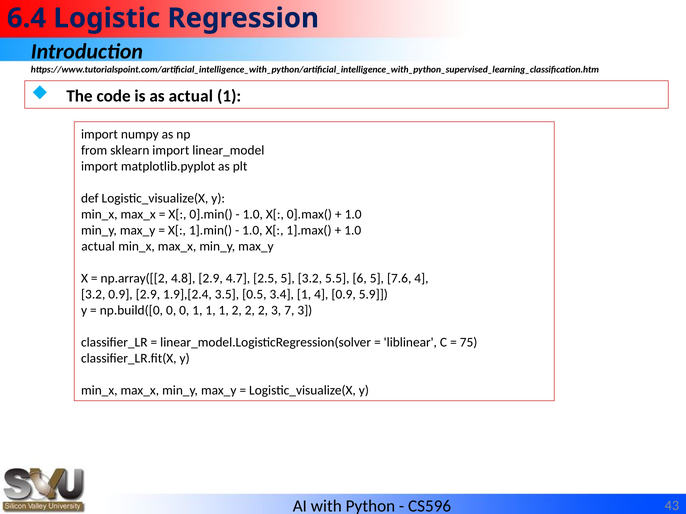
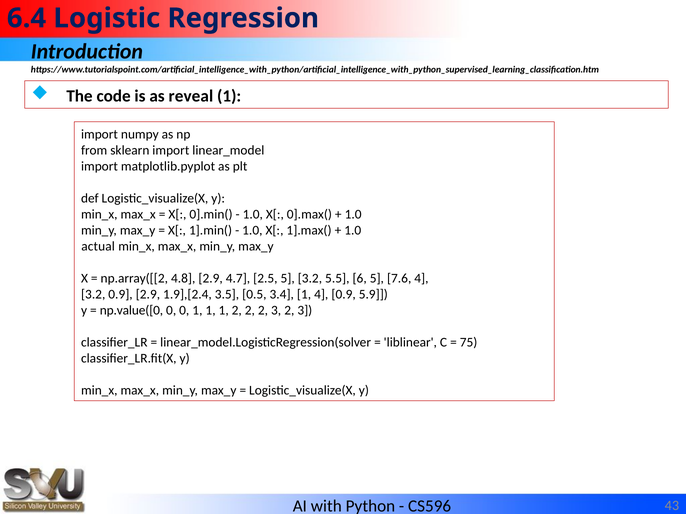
as actual: actual -> reveal
np.build([0: np.build([0 -> np.value([0
3 7: 7 -> 2
